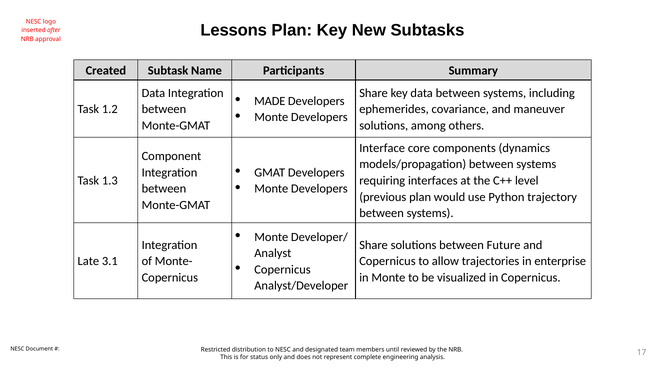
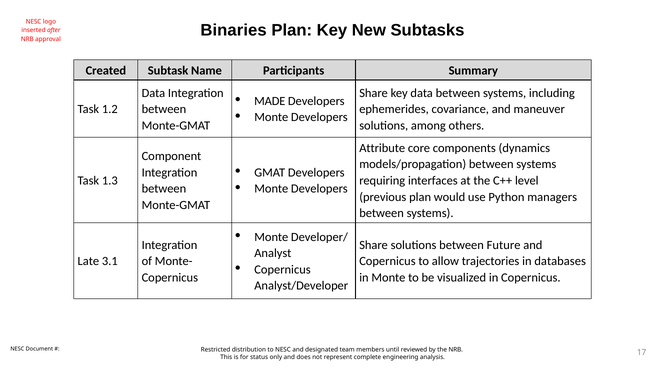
Lessons: Lessons -> Binaries
Interface: Interface -> Attribute
trajectory: trajectory -> managers
enterprise: enterprise -> databases
